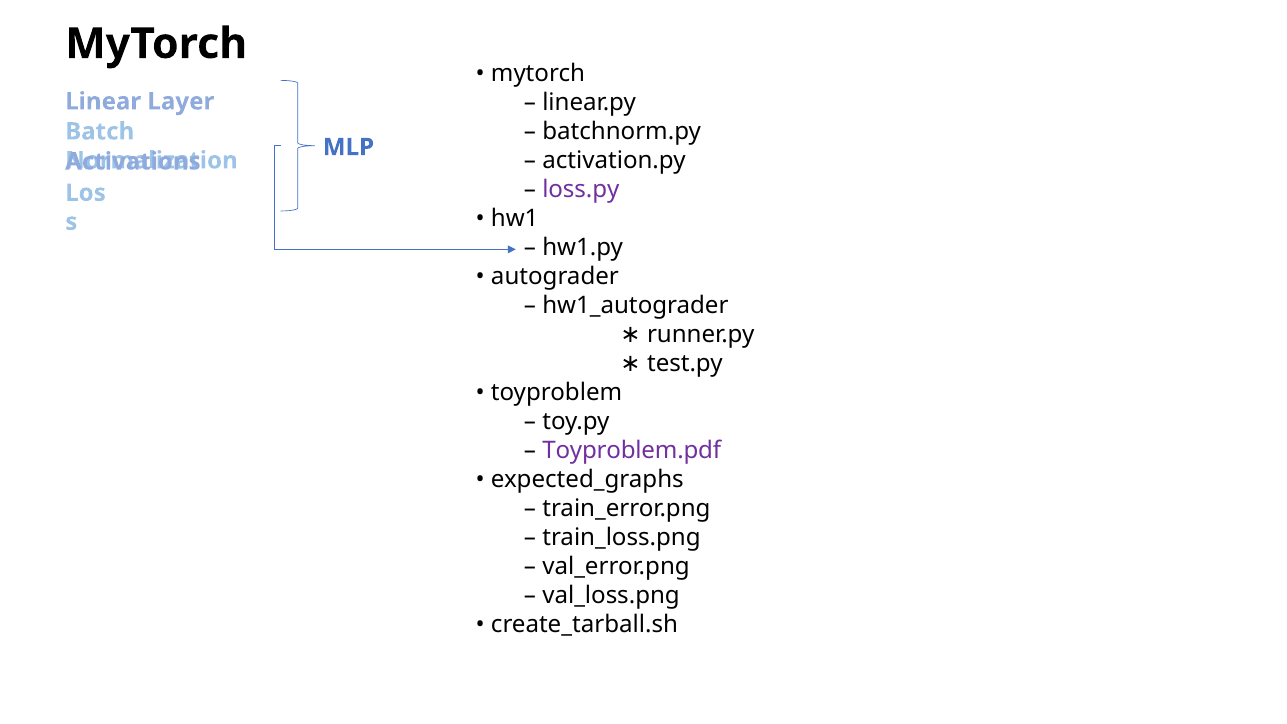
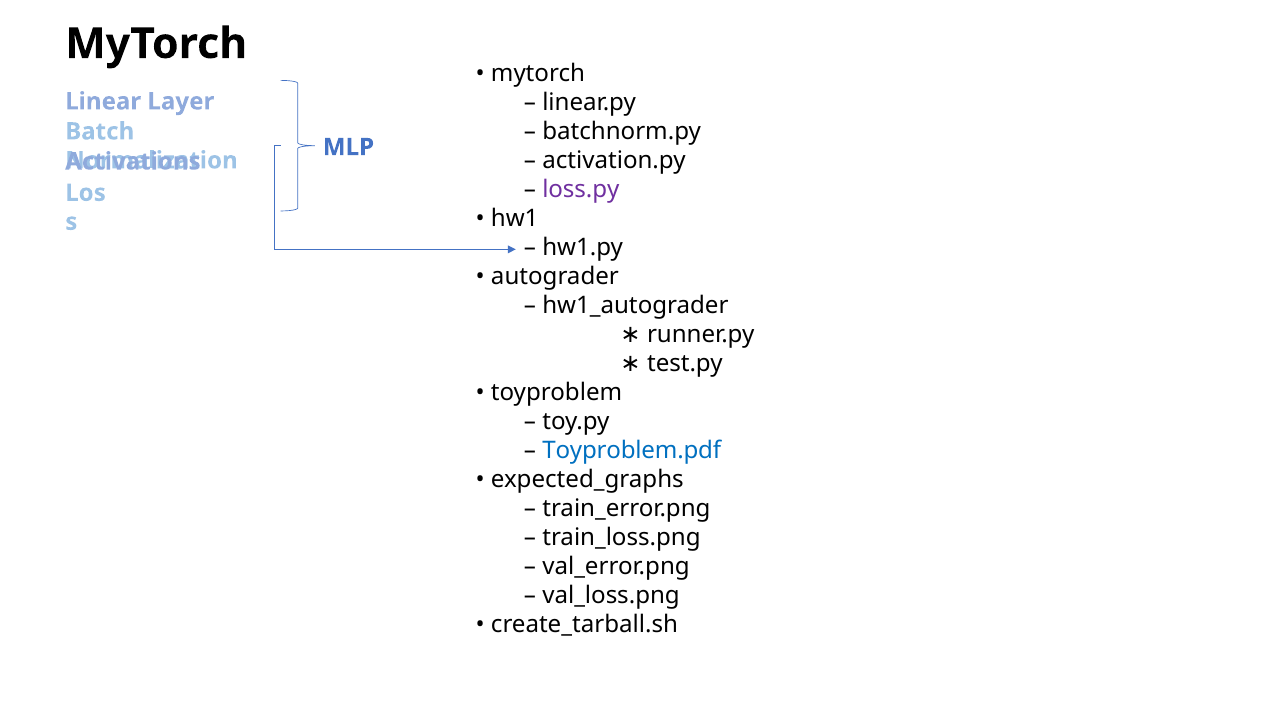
Toyproblem.pdf colour: purple -> blue
